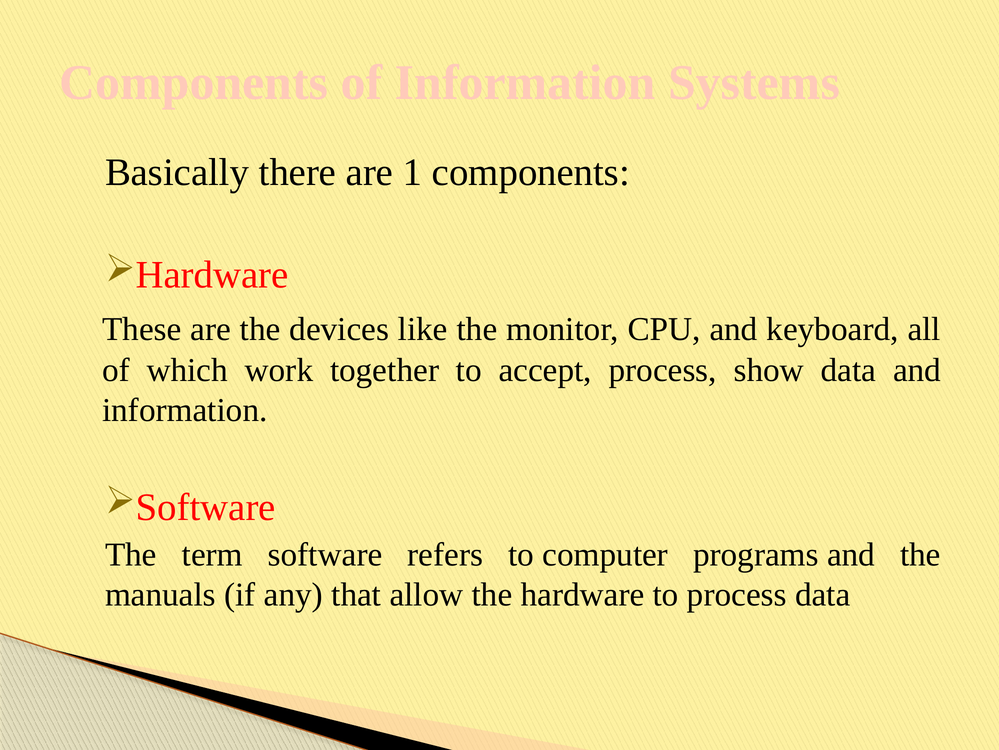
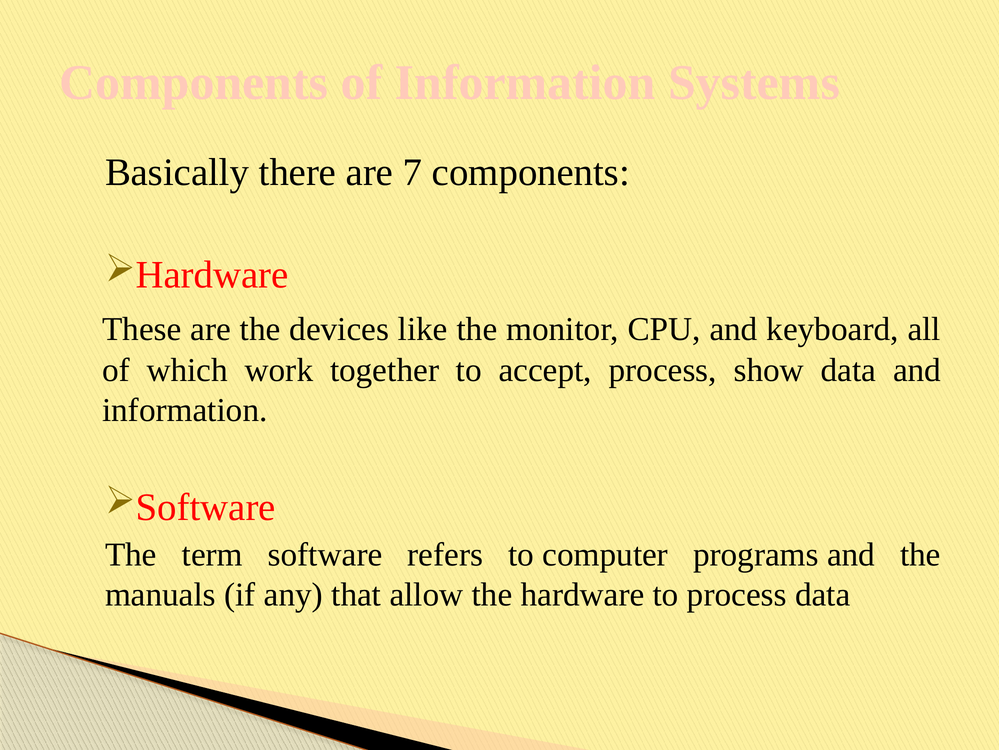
1: 1 -> 7
